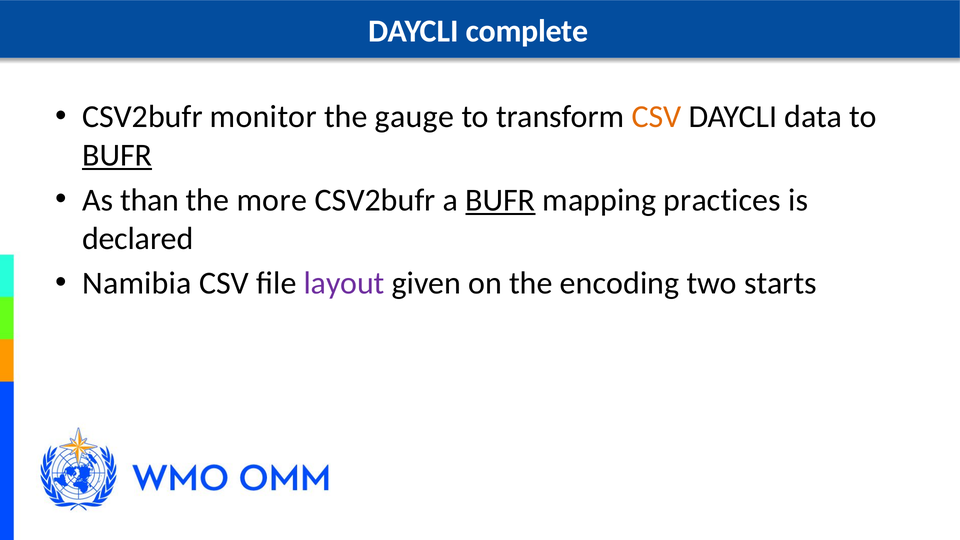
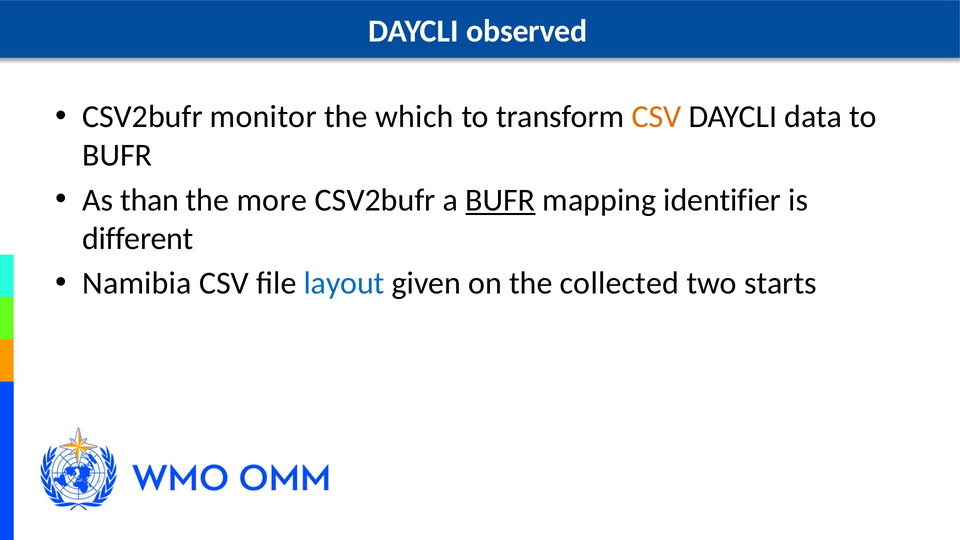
complete: complete -> observed
gauge: gauge -> which
BUFR at (117, 155) underline: present -> none
practices: practices -> identifier
declared: declared -> different
layout colour: purple -> blue
encoding: encoding -> collected
